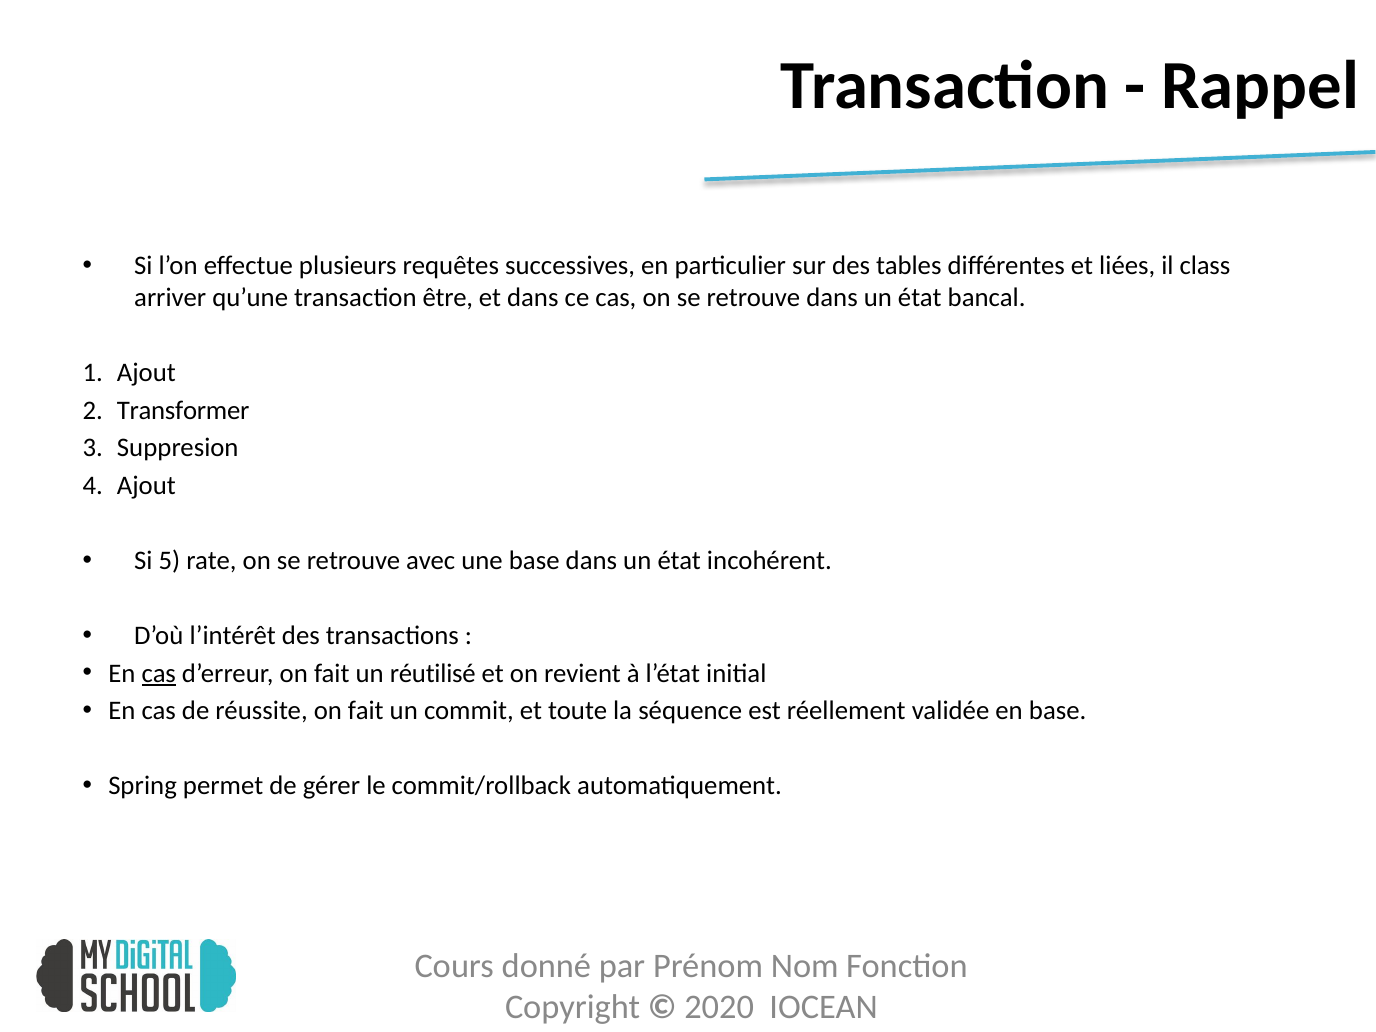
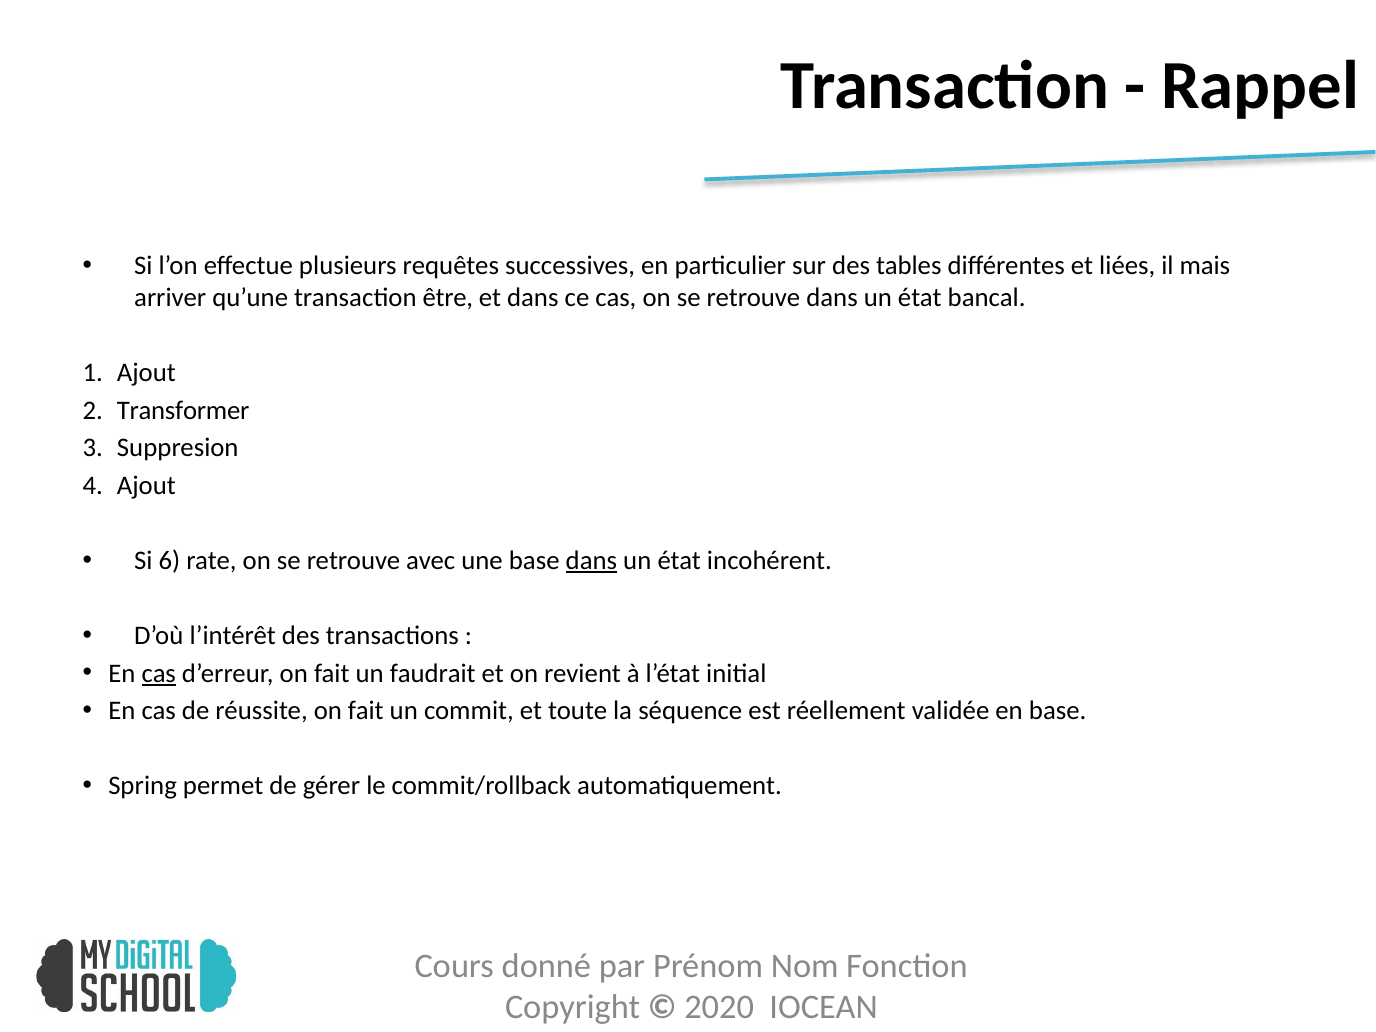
class: class -> mais
5: 5 -> 6
dans at (591, 561) underline: none -> present
réutilisé: réutilisé -> faudrait
